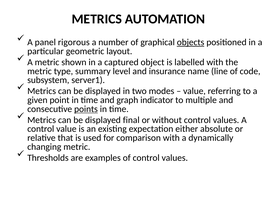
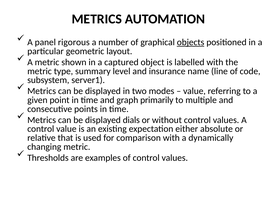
indicator: indicator -> primarily
points underline: present -> none
final: final -> dials
